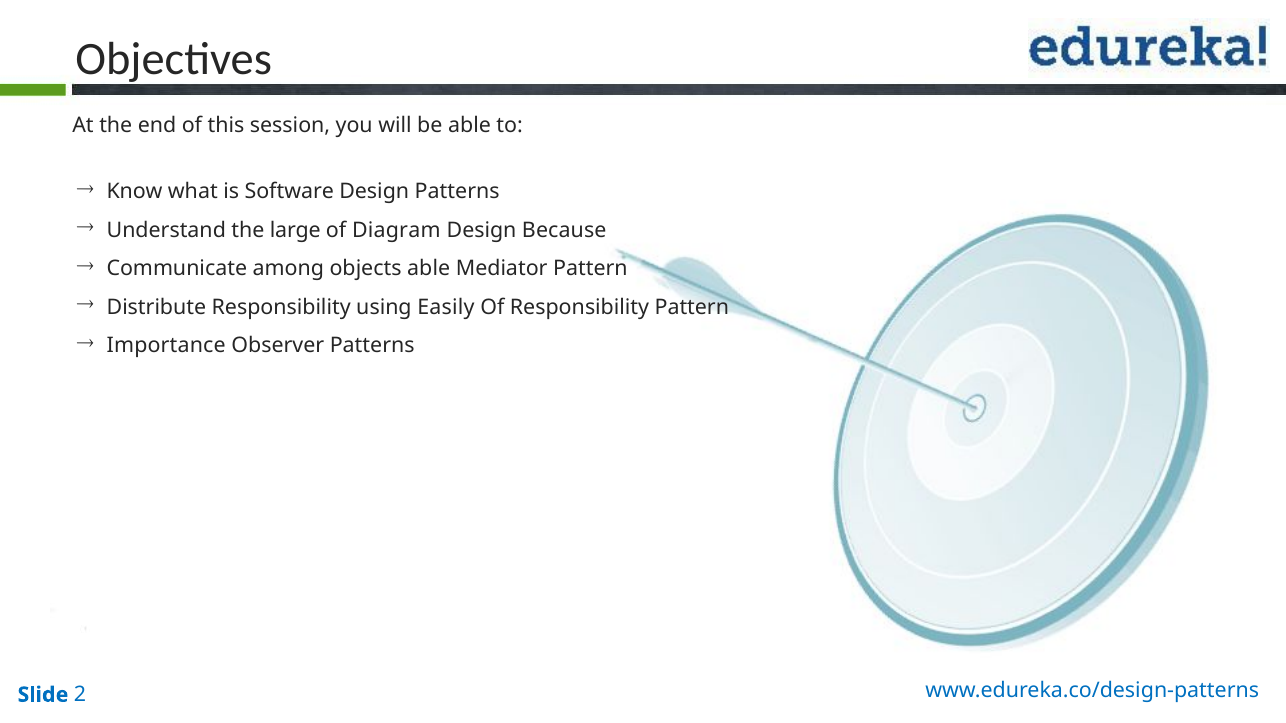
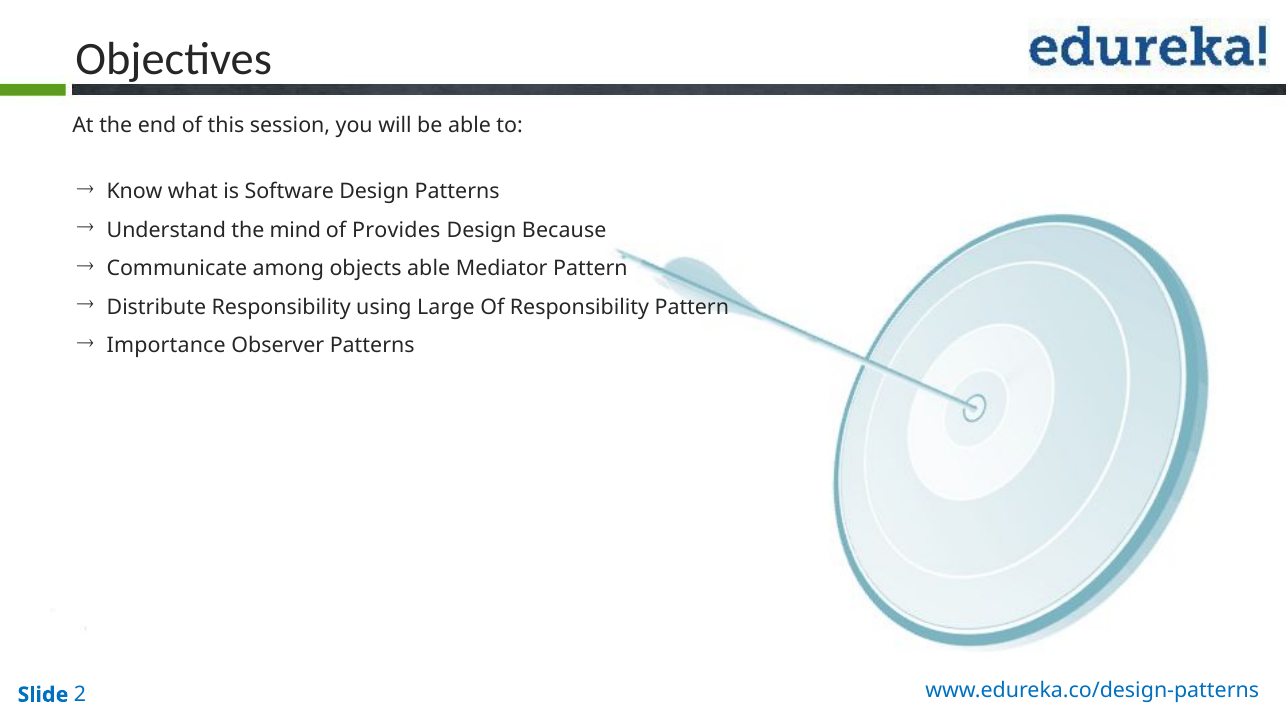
large: large -> mind
Diagram: Diagram -> Provides
Easily: Easily -> Large
